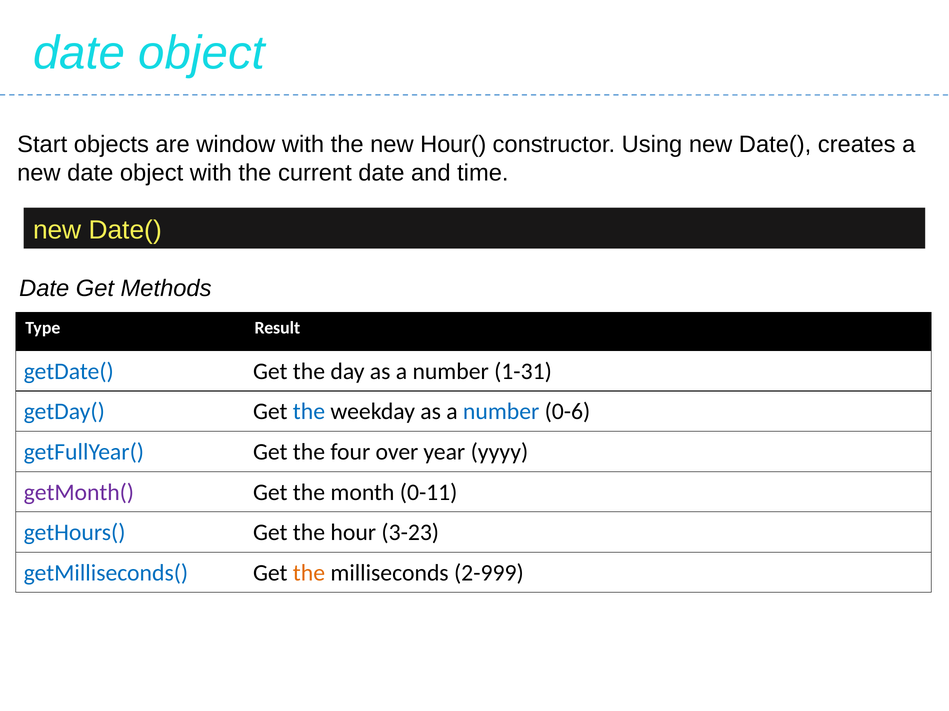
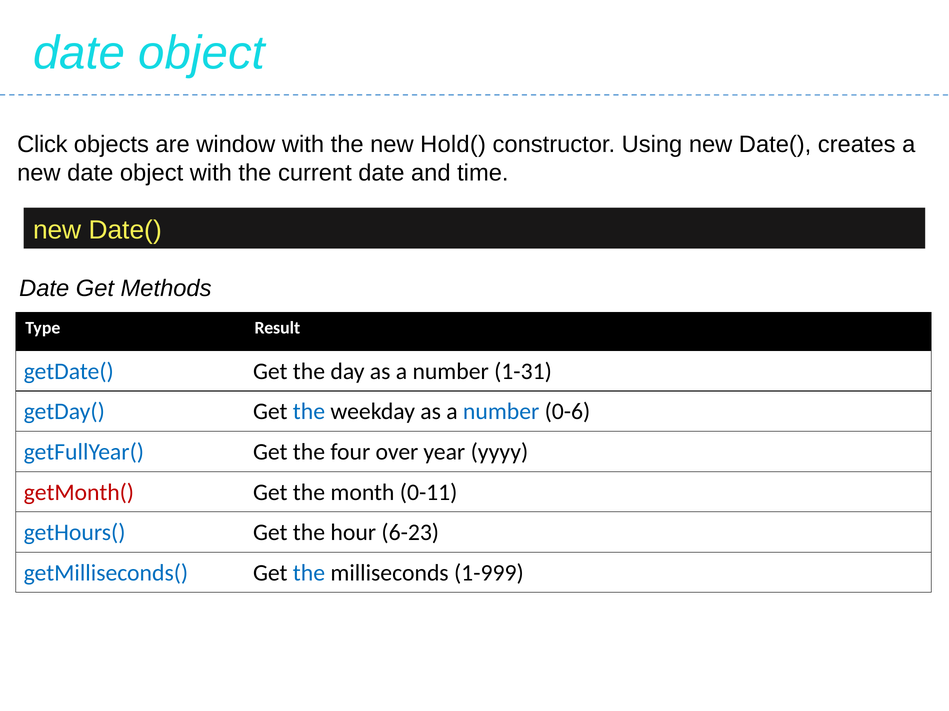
Start: Start -> Click
Hour(: Hour( -> Hold(
getMonth( colour: purple -> red
3-23: 3-23 -> 6-23
the at (309, 573) colour: orange -> blue
2-999: 2-999 -> 1-999
